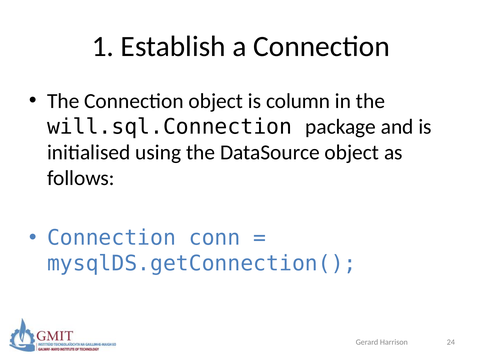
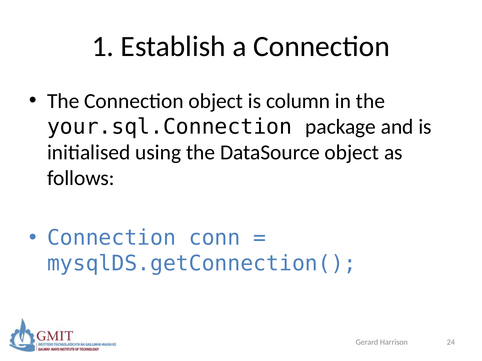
will.sql.Connection: will.sql.Connection -> your.sql.Connection
